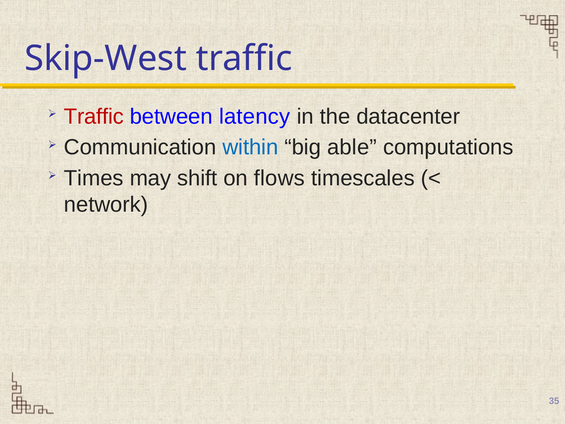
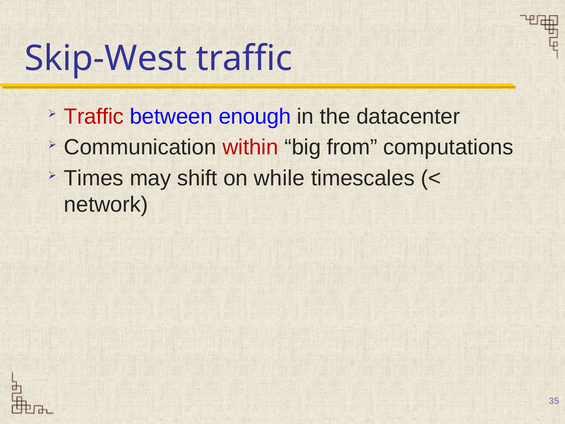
latency: latency -> enough
within colour: blue -> red
able: able -> from
flows: flows -> while
